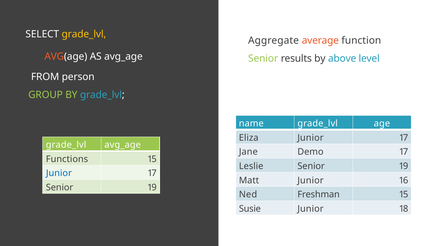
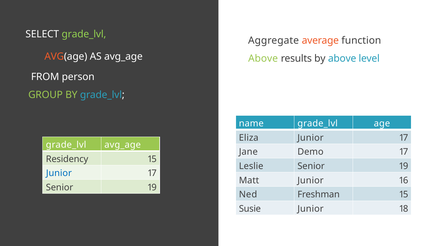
grade_lvl at (84, 34) colour: yellow -> light green
Senior at (263, 59): Senior -> Above
Functions: Functions -> Residency
